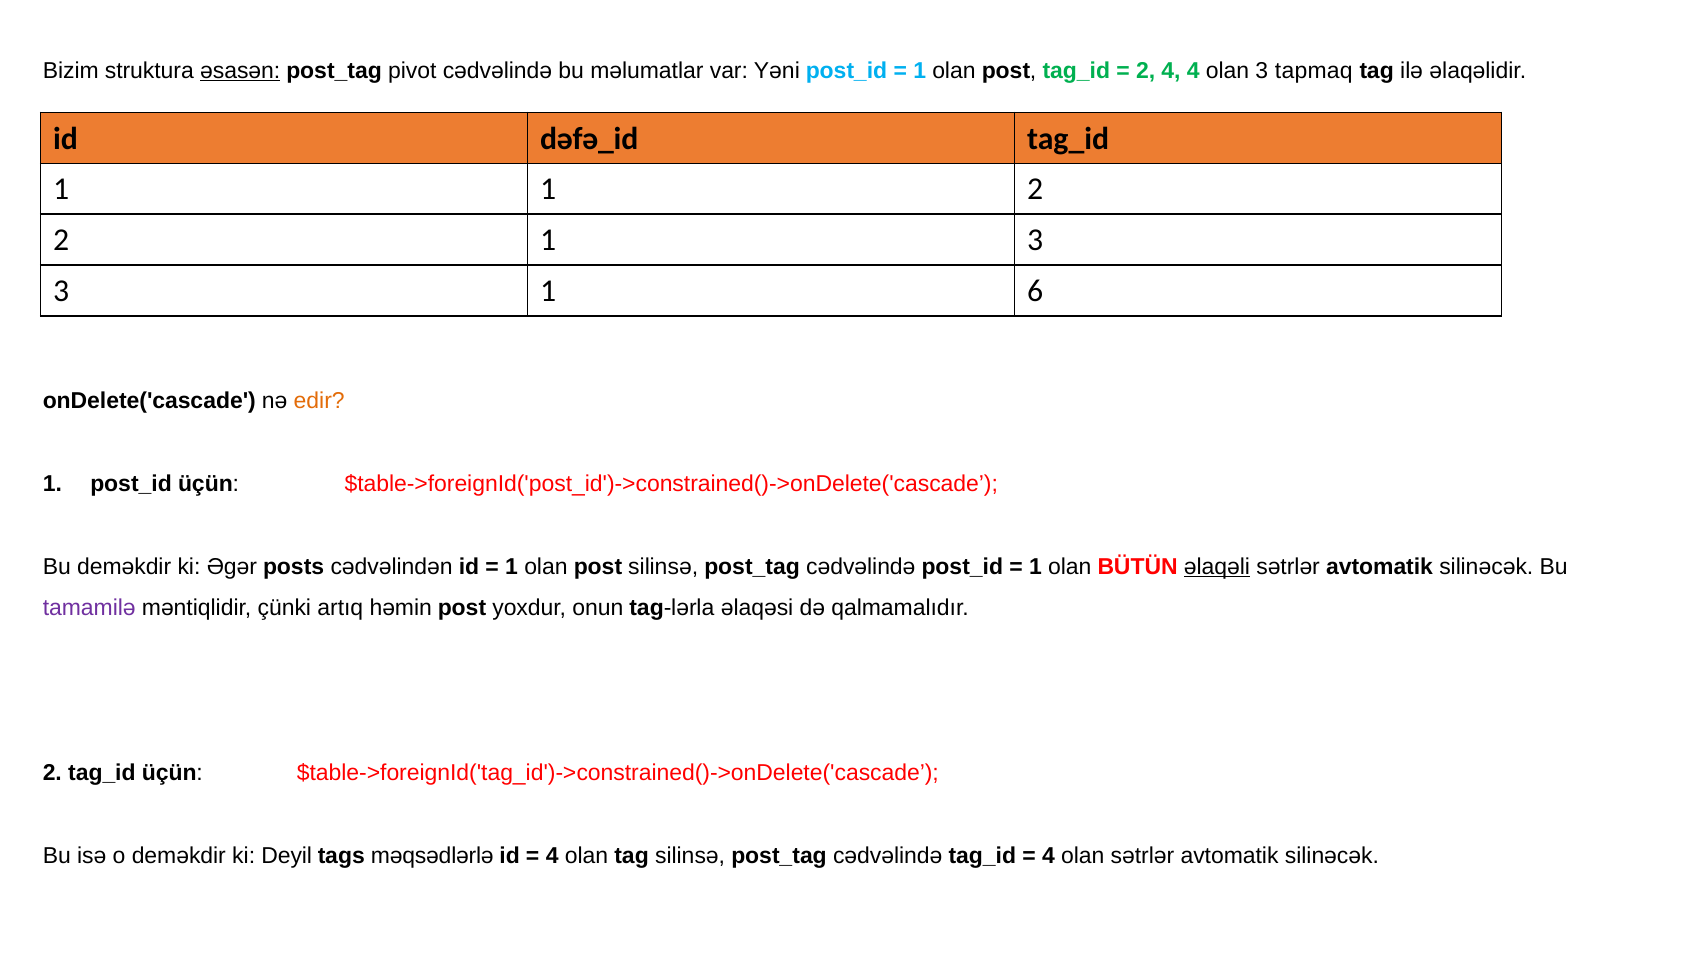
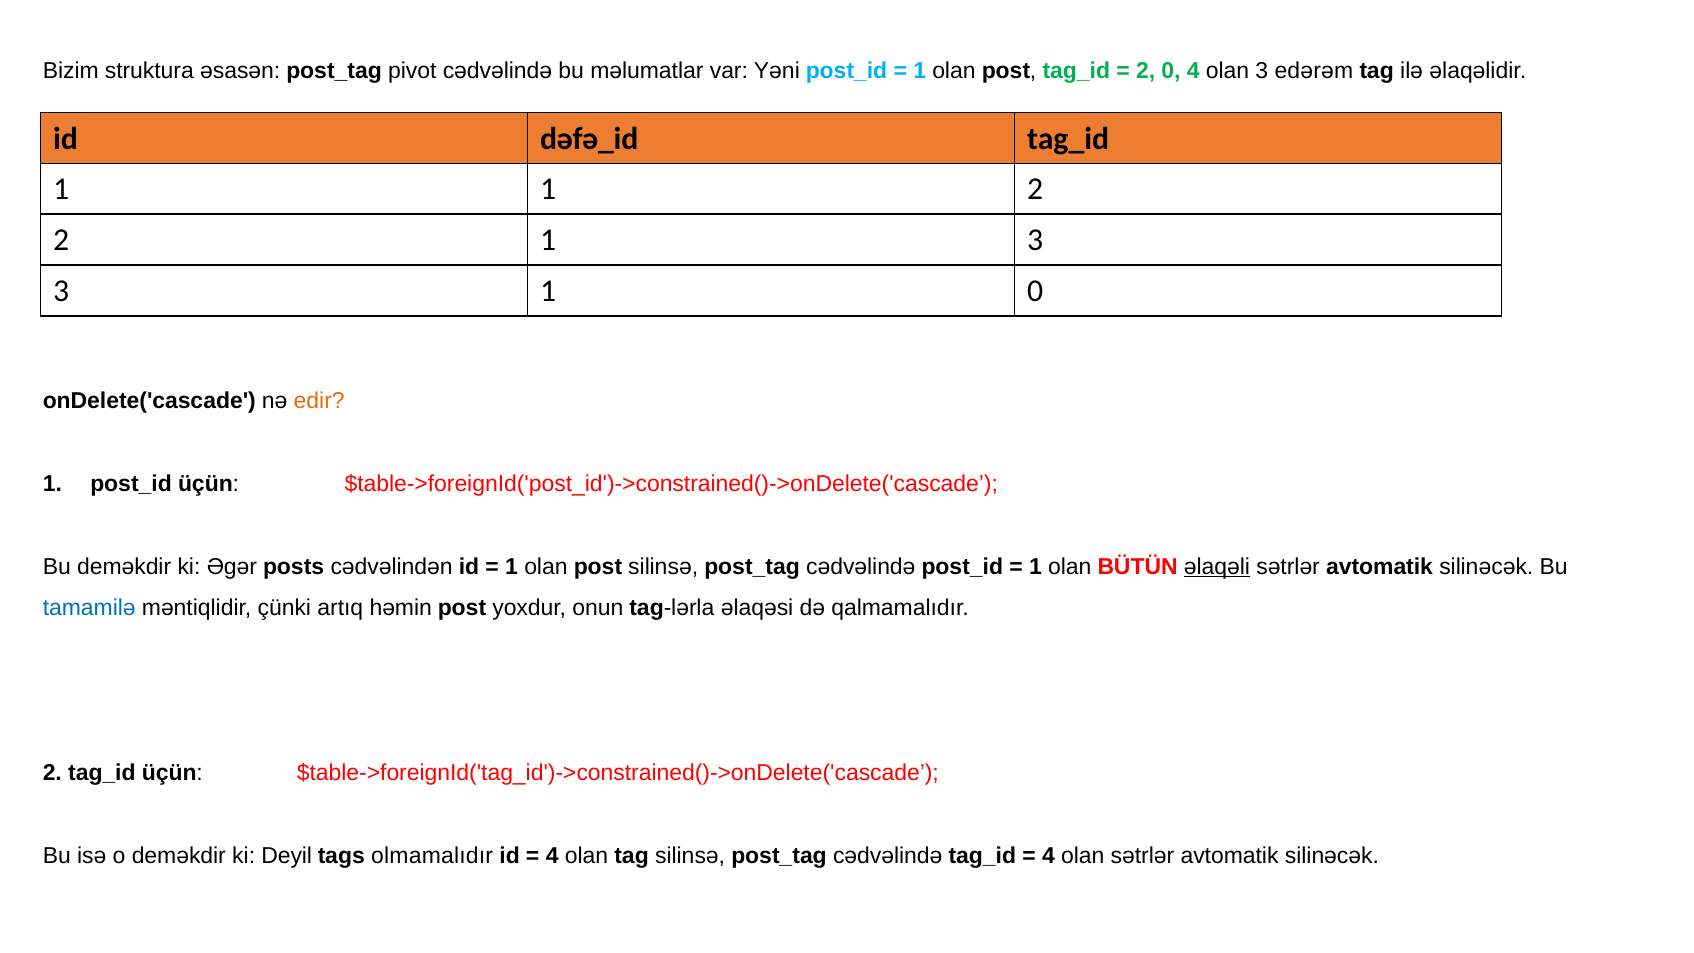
əsasən underline: present -> none
2 4: 4 -> 0
tapmaq: tapmaq -> edərəm
1 6: 6 -> 0
tamamilə colour: purple -> blue
məqsədlərlə: məqsədlərlə -> olmamalıdır
